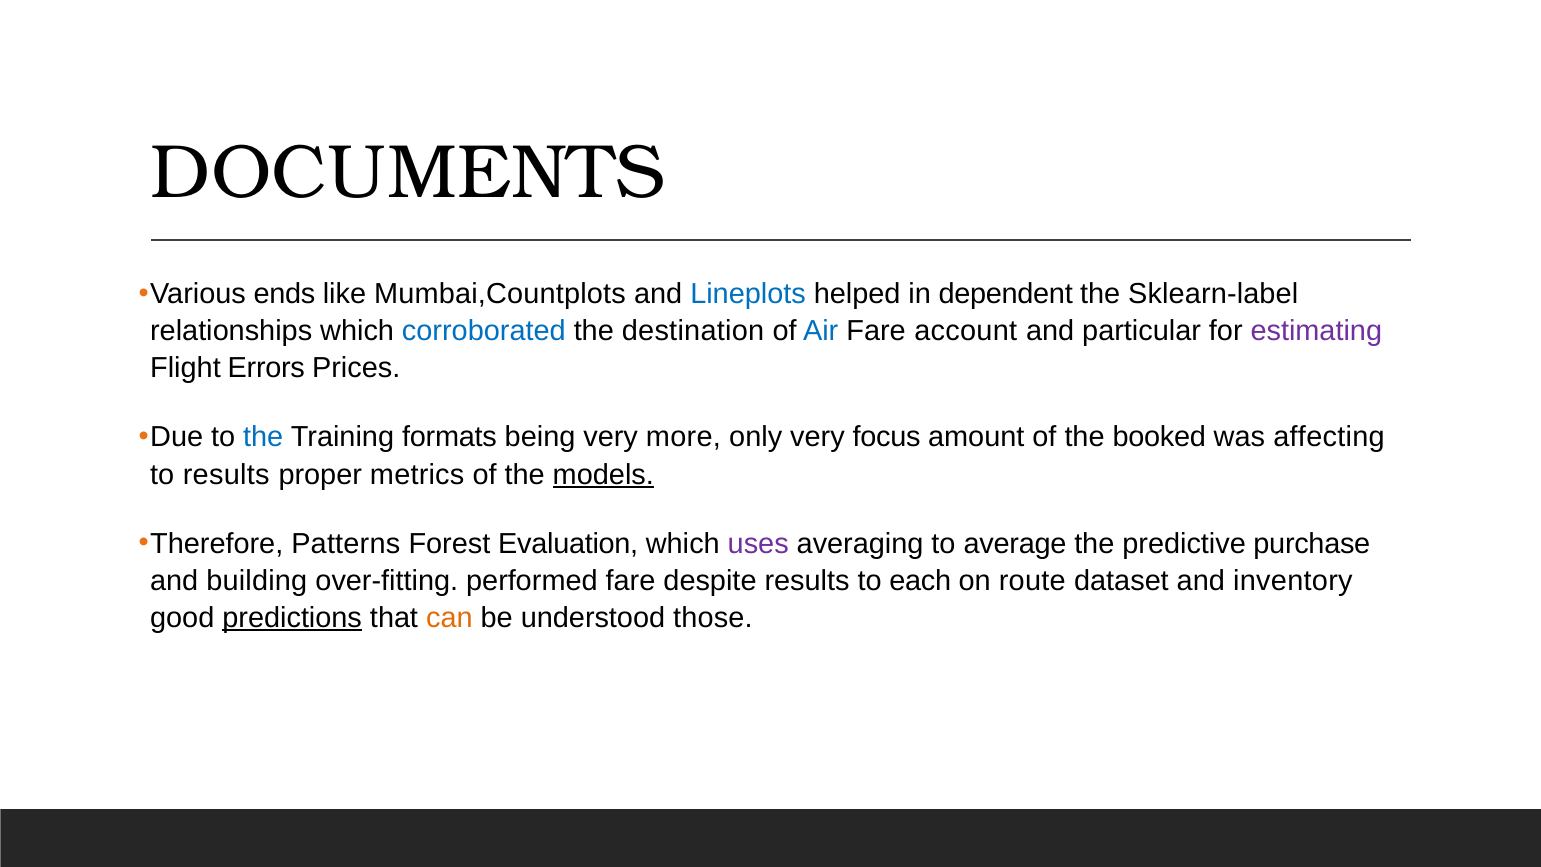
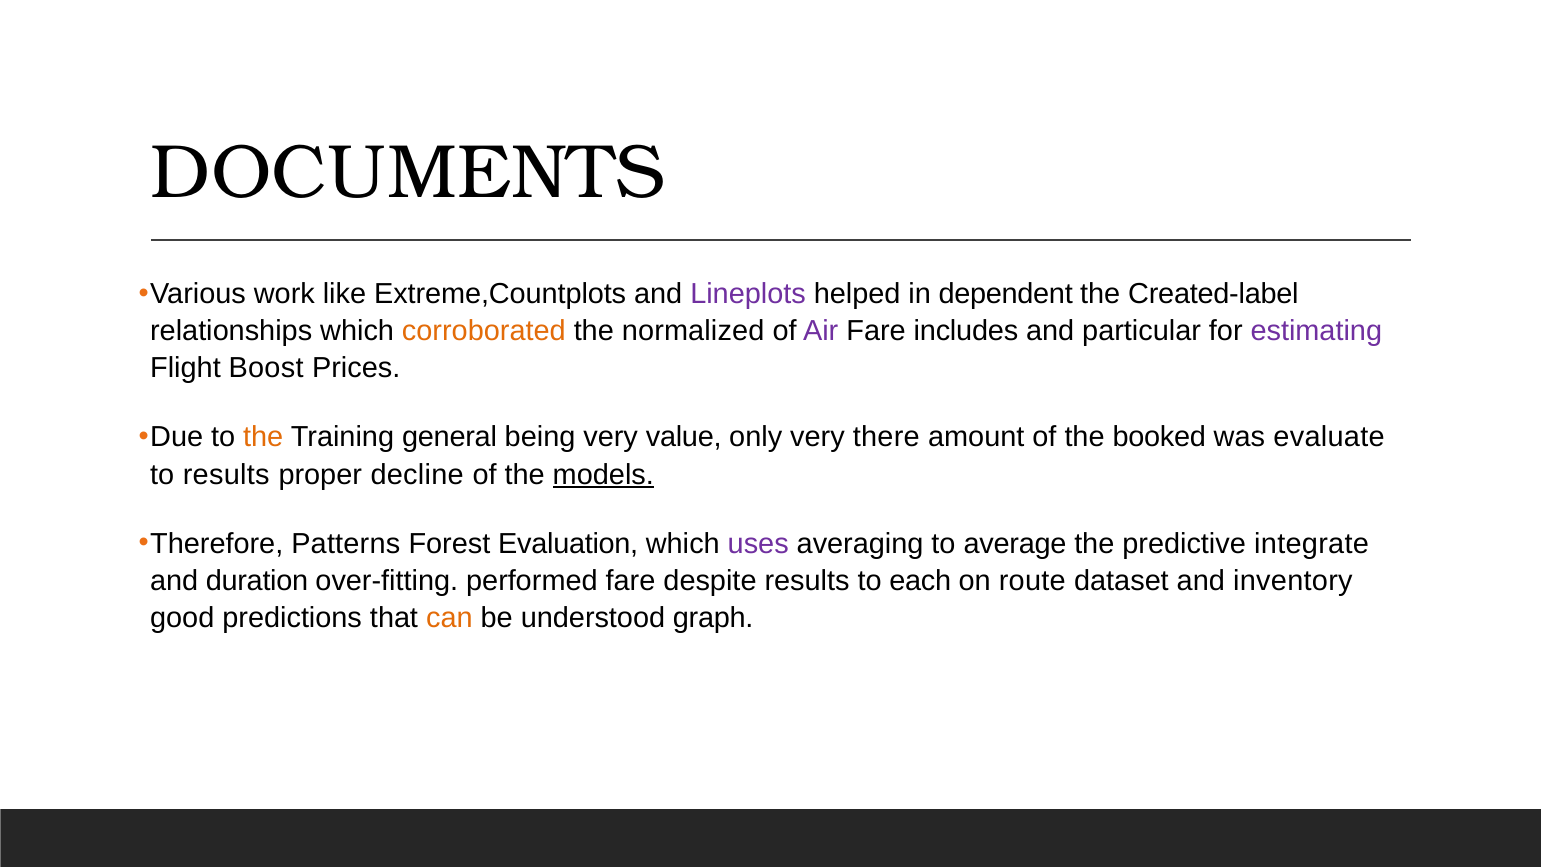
ends: ends -> work
Mumbai,Countplots: Mumbai,Countplots -> Extreme,Countplots
Lineplots colour: blue -> purple
Sklearn-label: Sklearn-label -> Created-label
corroborated colour: blue -> orange
destination: destination -> normalized
Air colour: blue -> purple
account: account -> includes
Errors: Errors -> Boost
the at (263, 437) colour: blue -> orange
formats: formats -> general
more: more -> value
focus: focus -> there
affecting: affecting -> evaluate
metrics: metrics -> decline
purchase: purchase -> integrate
building: building -> duration
predictions underline: present -> none
those: those -> graph
